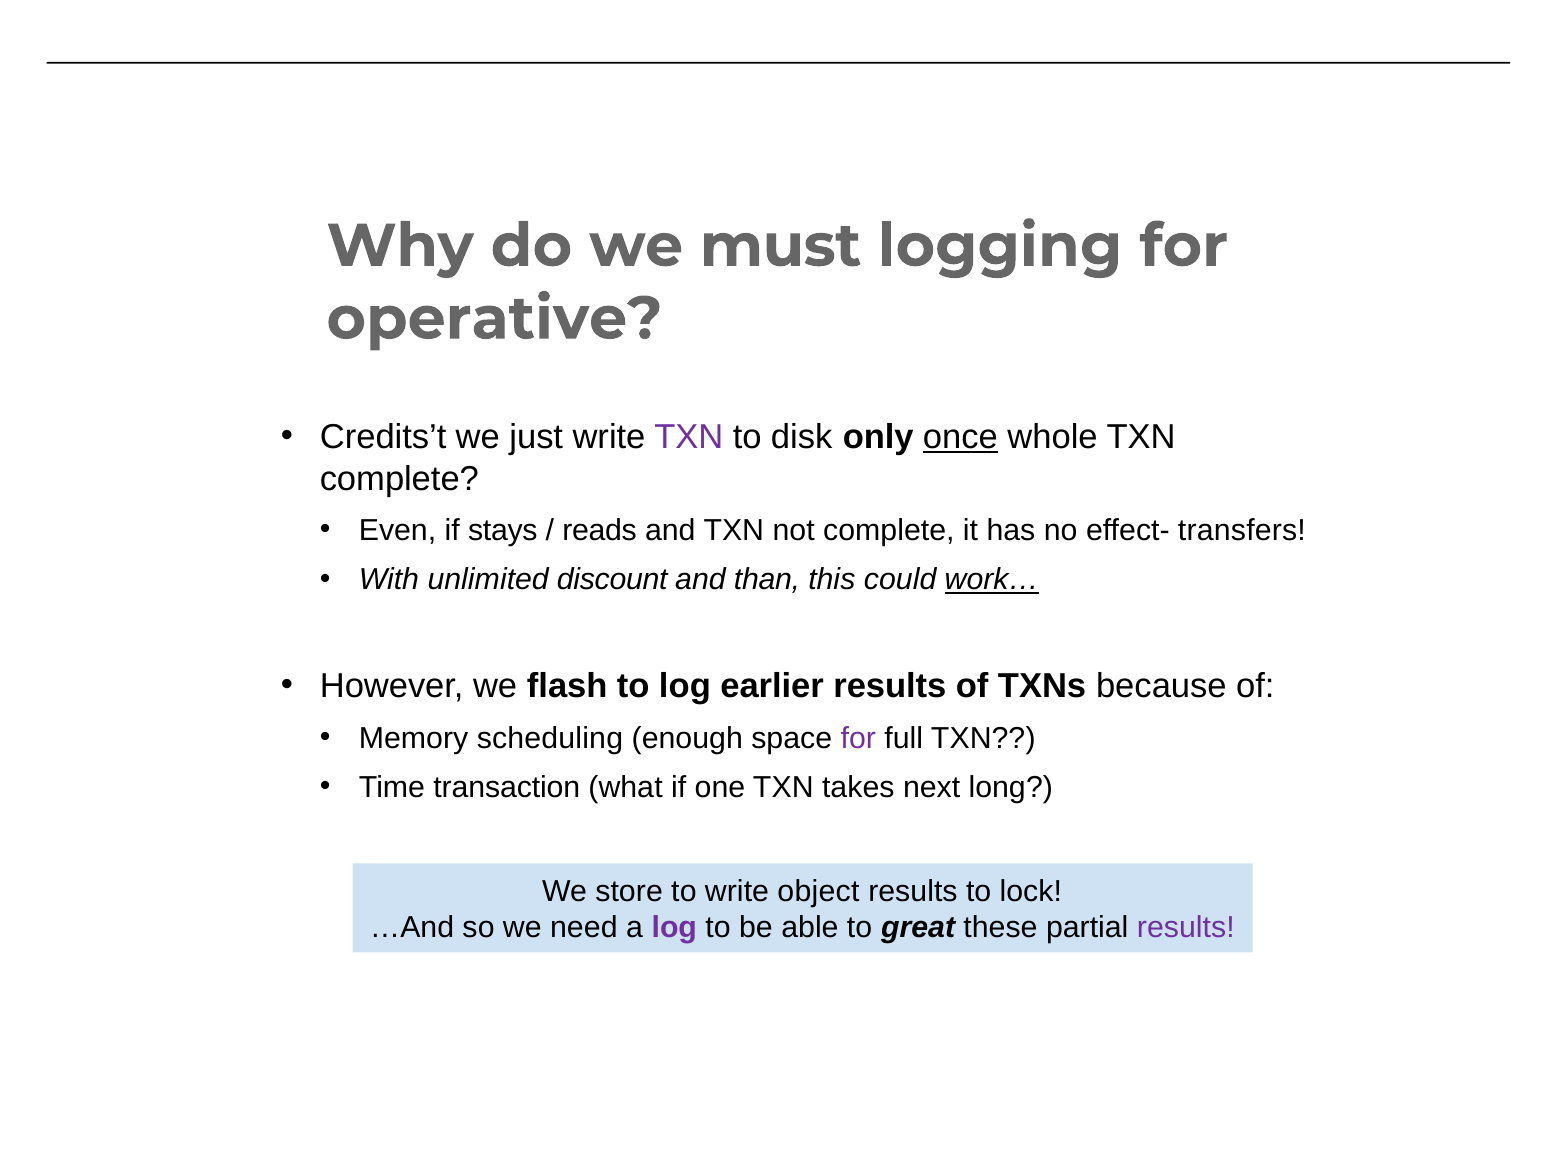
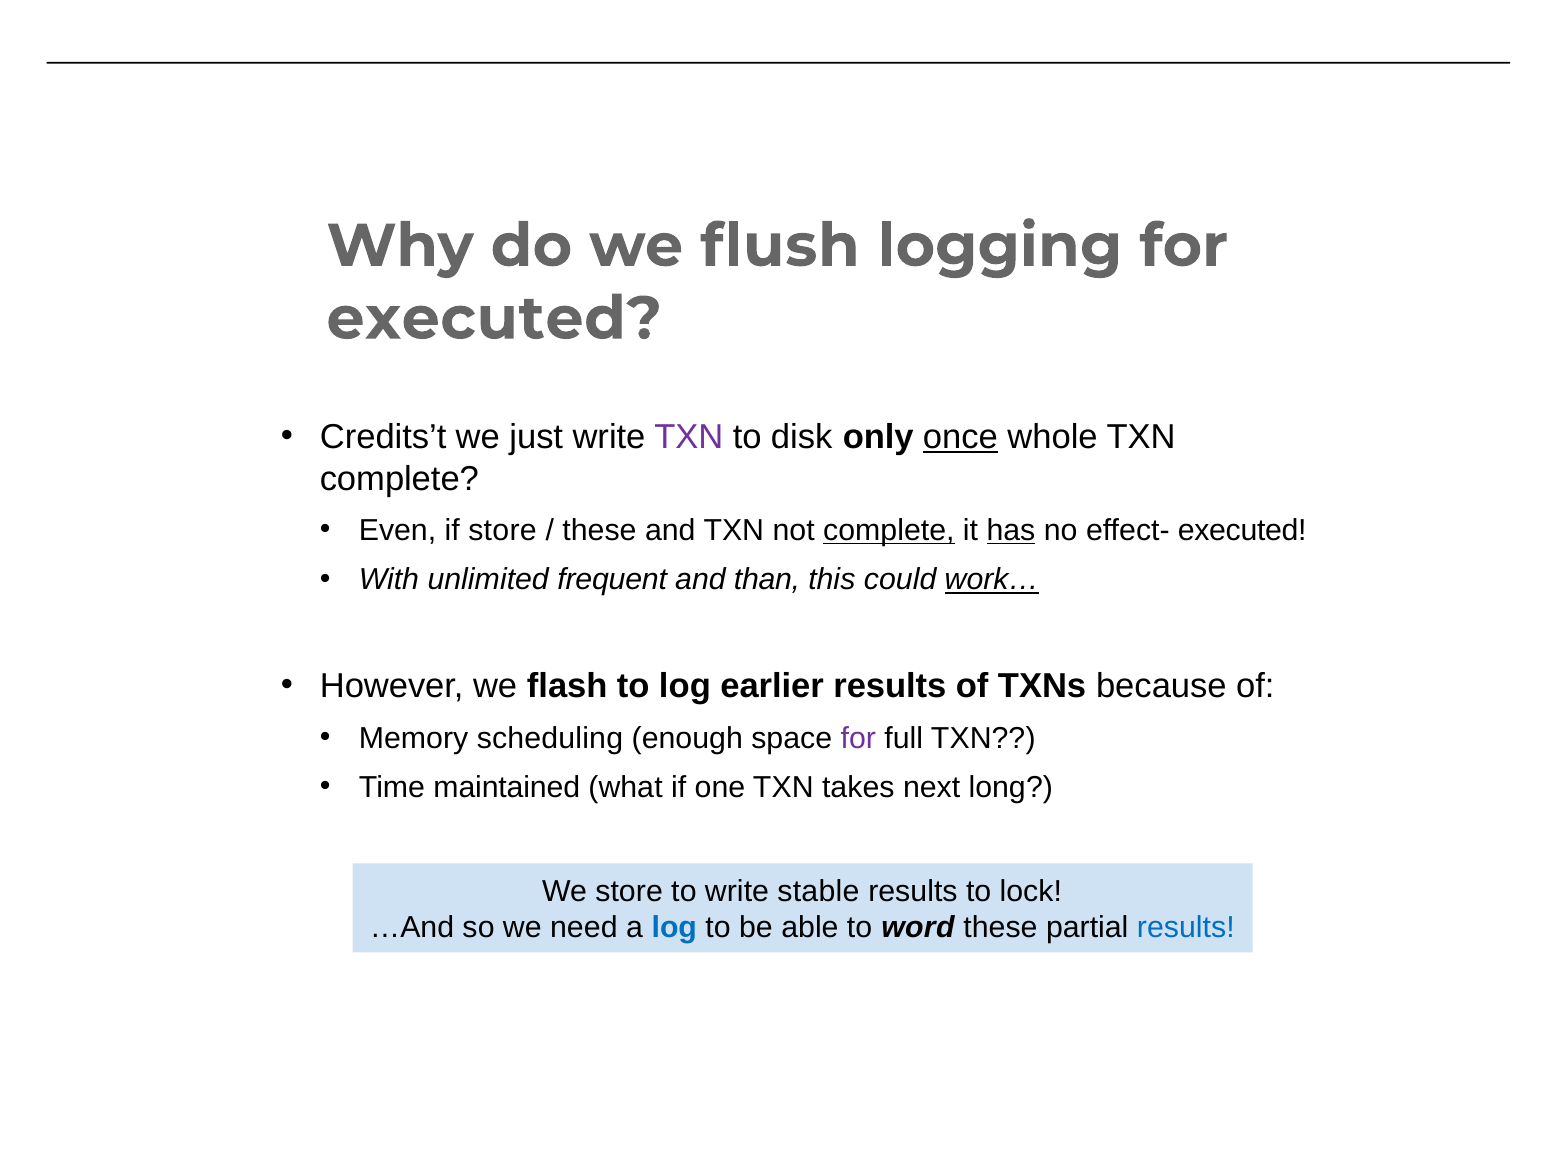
must: must -> flush
operative at (495, 319): operative -> executed
if stays: stays -> store
reads at (600, 530): reads -> these
complete at (889, 530) underline: none -> present
has underline: none -> present
effect- transfers: transfers -> executed
discount: discount -> frequent
transaction: transaction -> maintained
object: object -> stable
log at (674, 928) colour: purple -> blue
great: great -> word
results at (1186, 928) colour: purple -> blue
